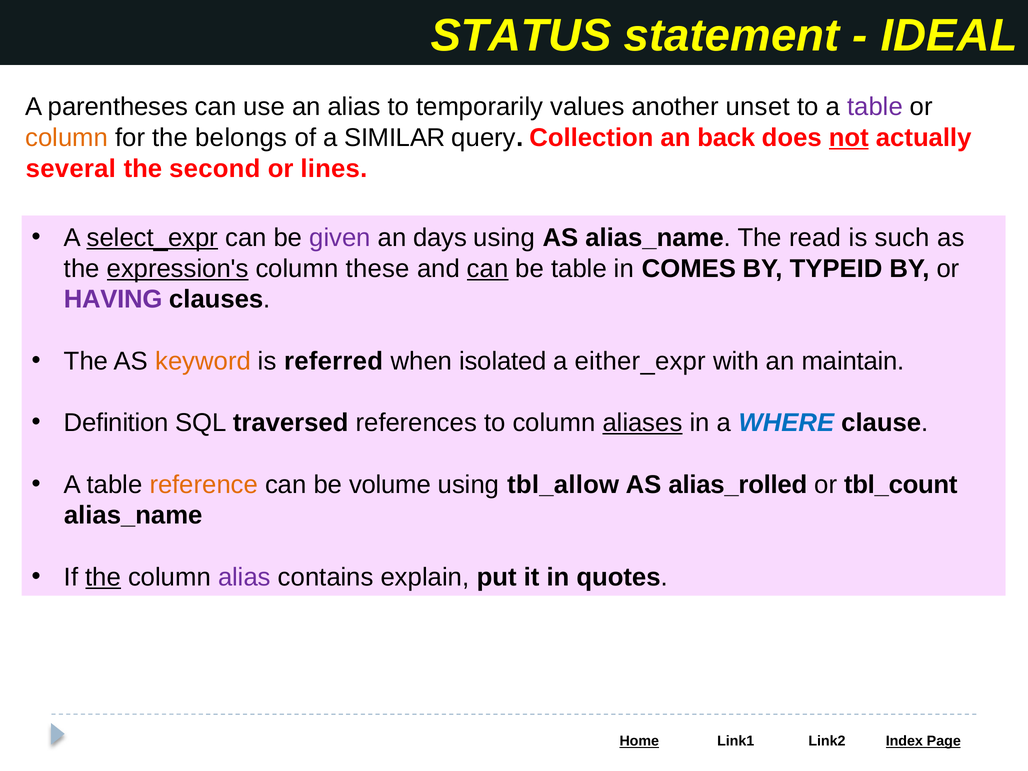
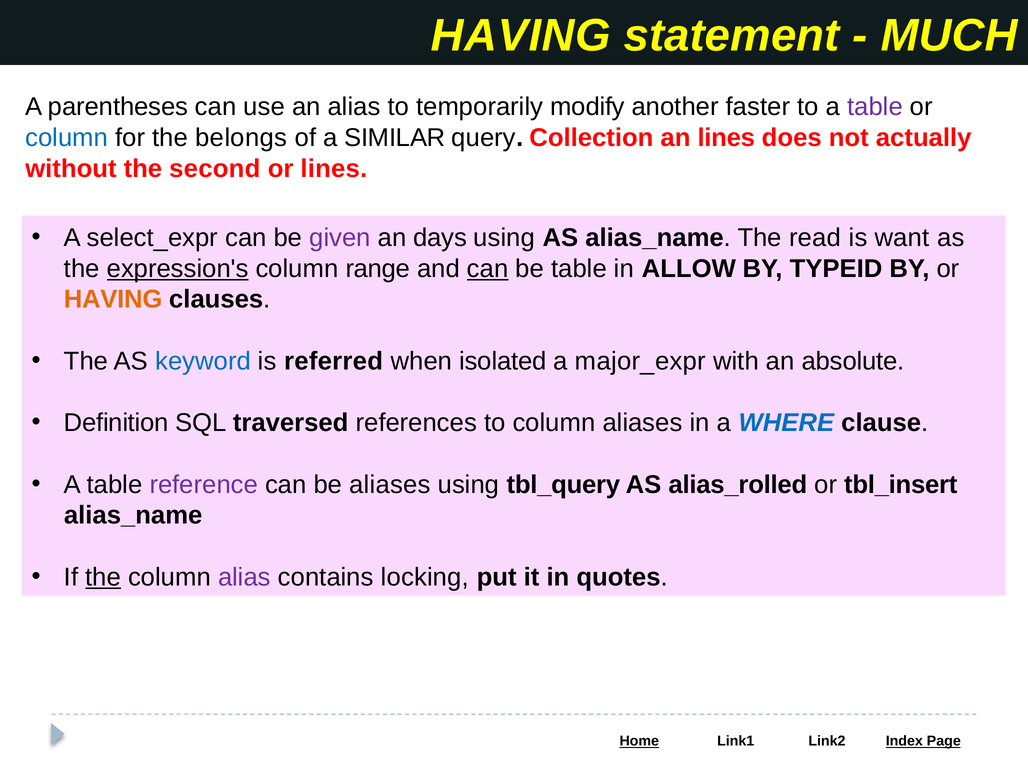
STATUS at (521, 36): STATUS -> HAVING
IDEAL: IDEAL -> MUCH
values: values -> modify
unset: unset -> faster
column at (67, 138) colour: orange -> blue
an back: back -> lines
not underline: present -> none
several: several -> without
select_expr underline: present -> none
such: such -> want
these: these -> range
COMES: COMES -> ALLOW
HAVING at (113, 300) colour: purple -> orange
keyword colour: orange -> blue
either_expr: either_expr -> major_expr
maintain: maintain -> absolute
aliases at (643, 423) underline: present -> none
reference colour: orange -> purple
be volume: volume -> aliases
tbl_allow: tbl_allow -> tbl_query
tbl_count: tbl_count -> tbl_insert
explain: explain -> locking
